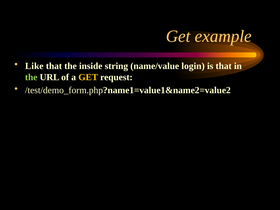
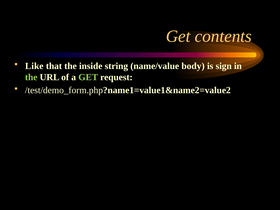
example: example -> contents
login: login -> body
is that: that -> sign
GET at (88, 77) colour: yellow -> light green
